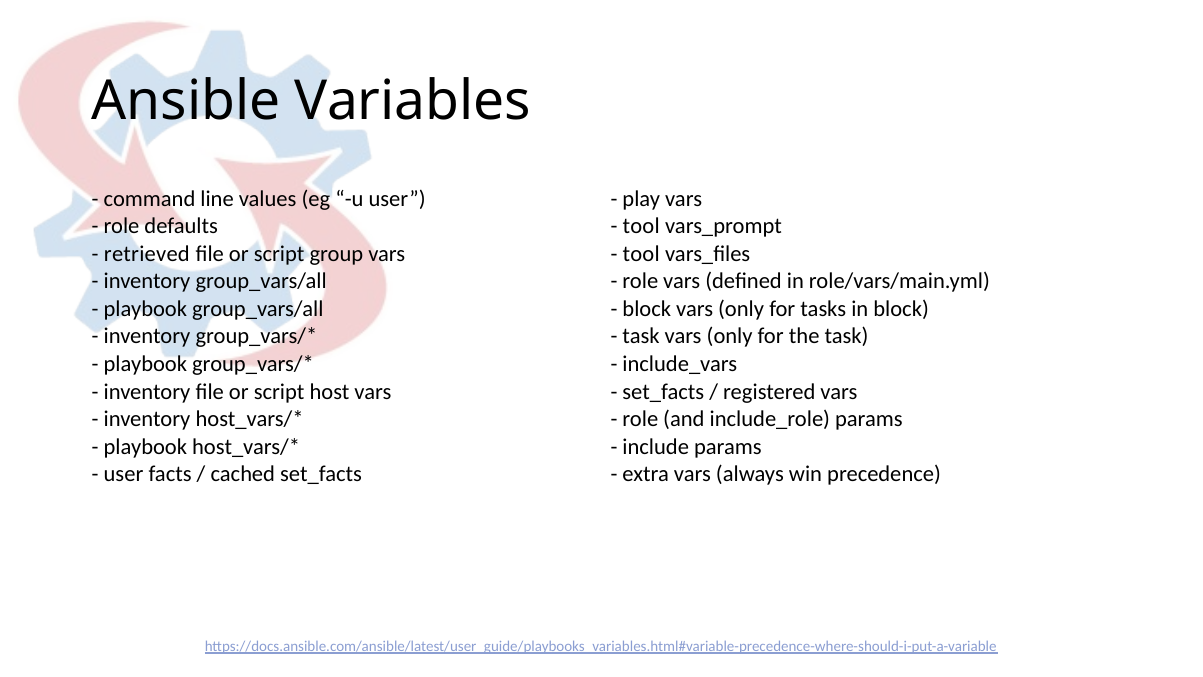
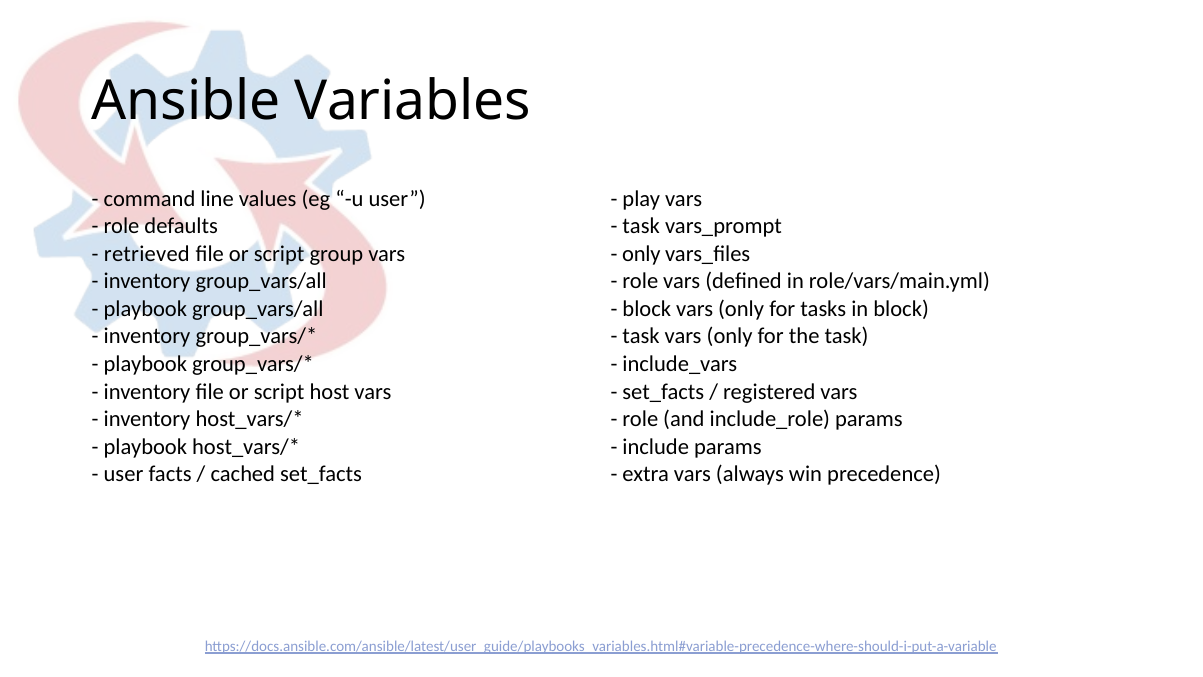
tool at (641, 226): tool -> task
tool at (641, 254): tool -> only
